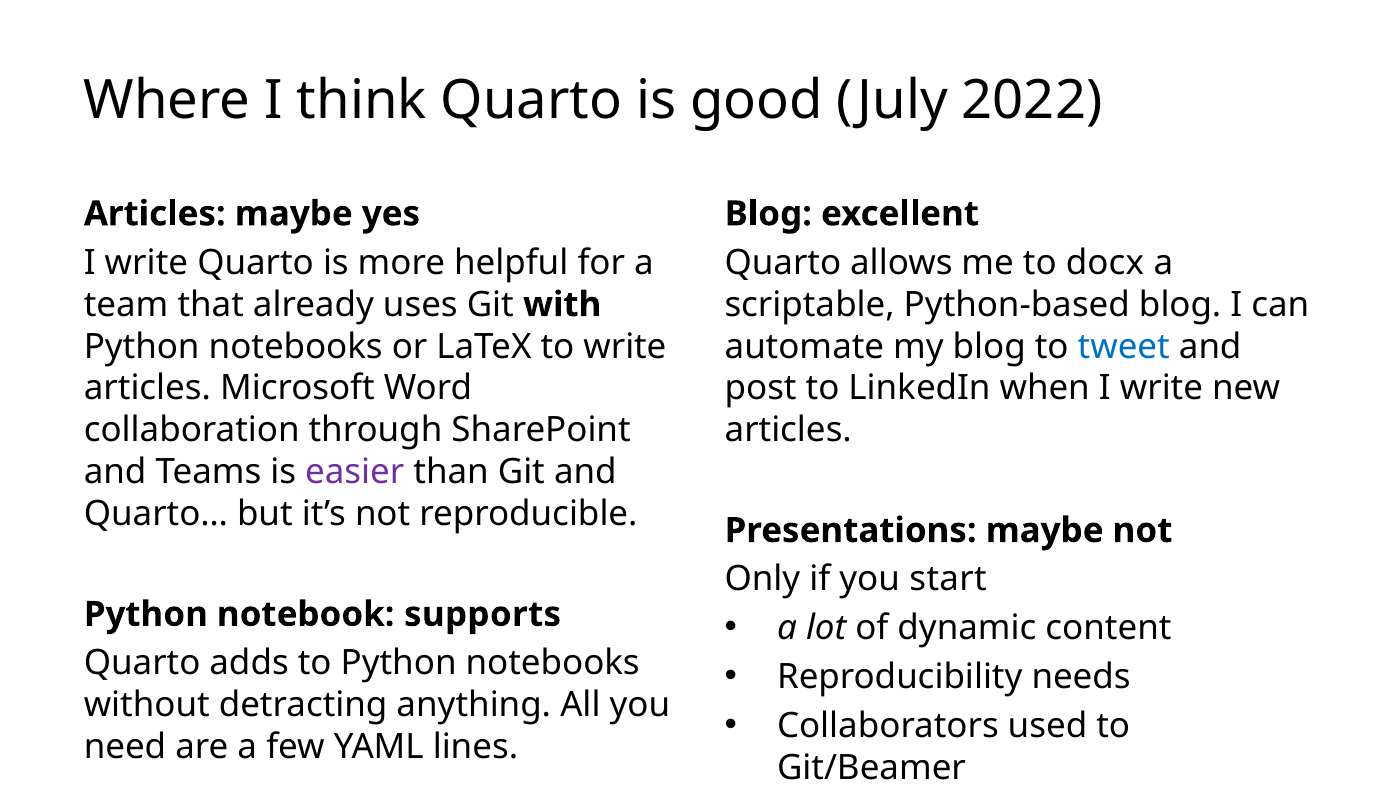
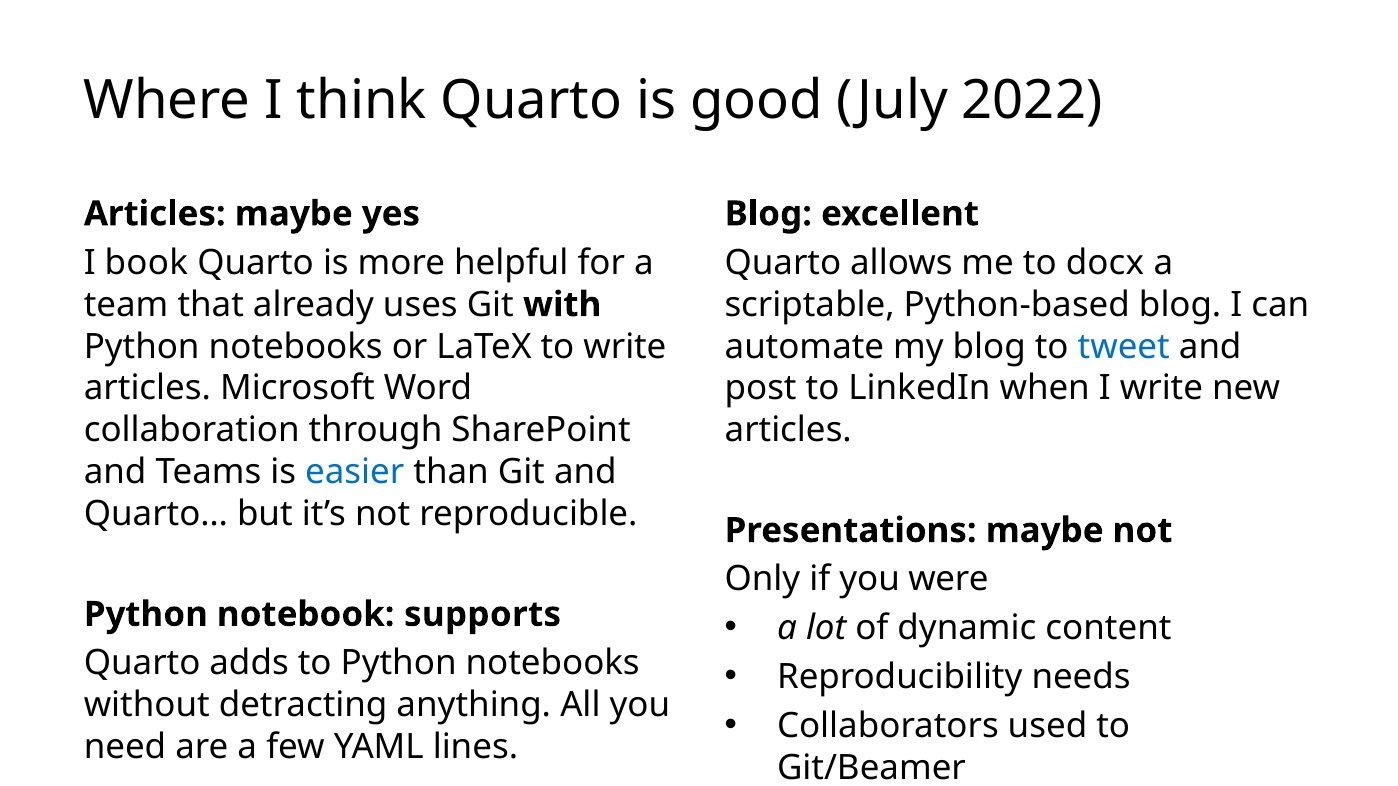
write at (146, 263): write -> book
easier colour: purple -> blue
start: start -> were
